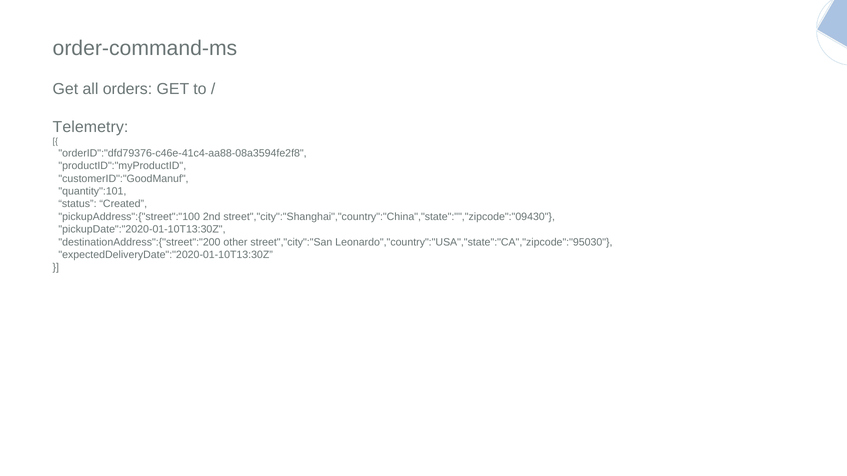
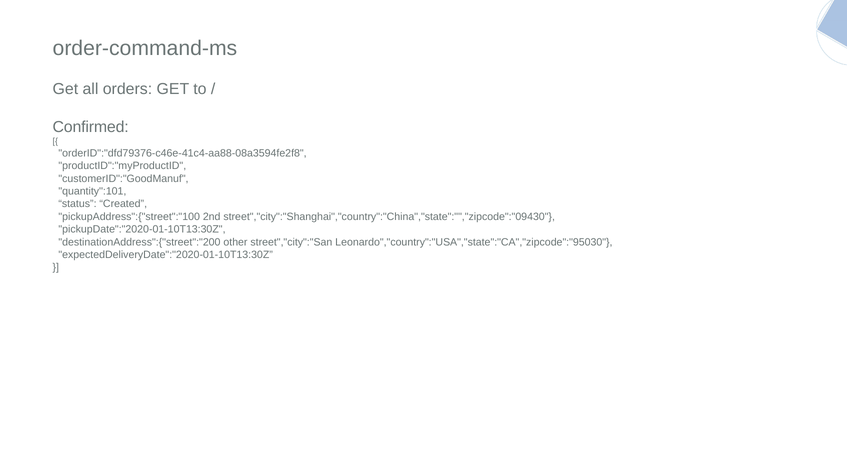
Telemetry: Telemetry -> Confirmed
